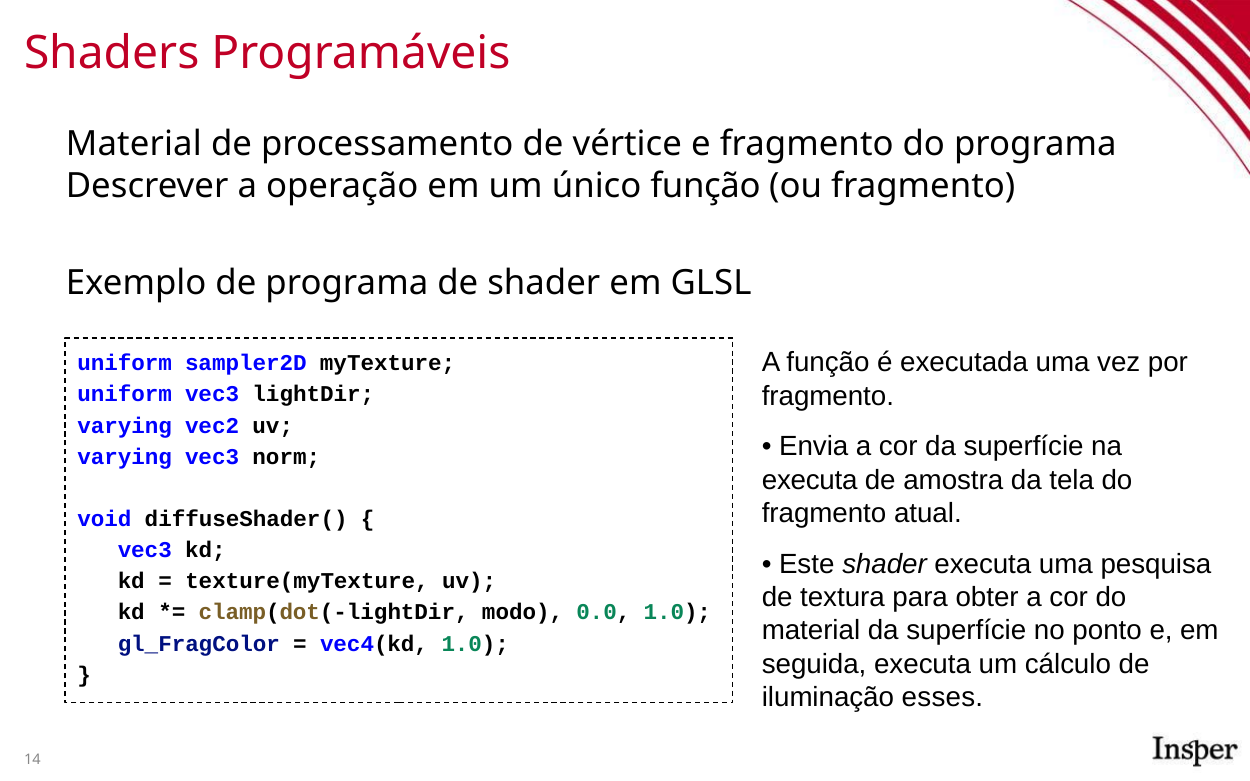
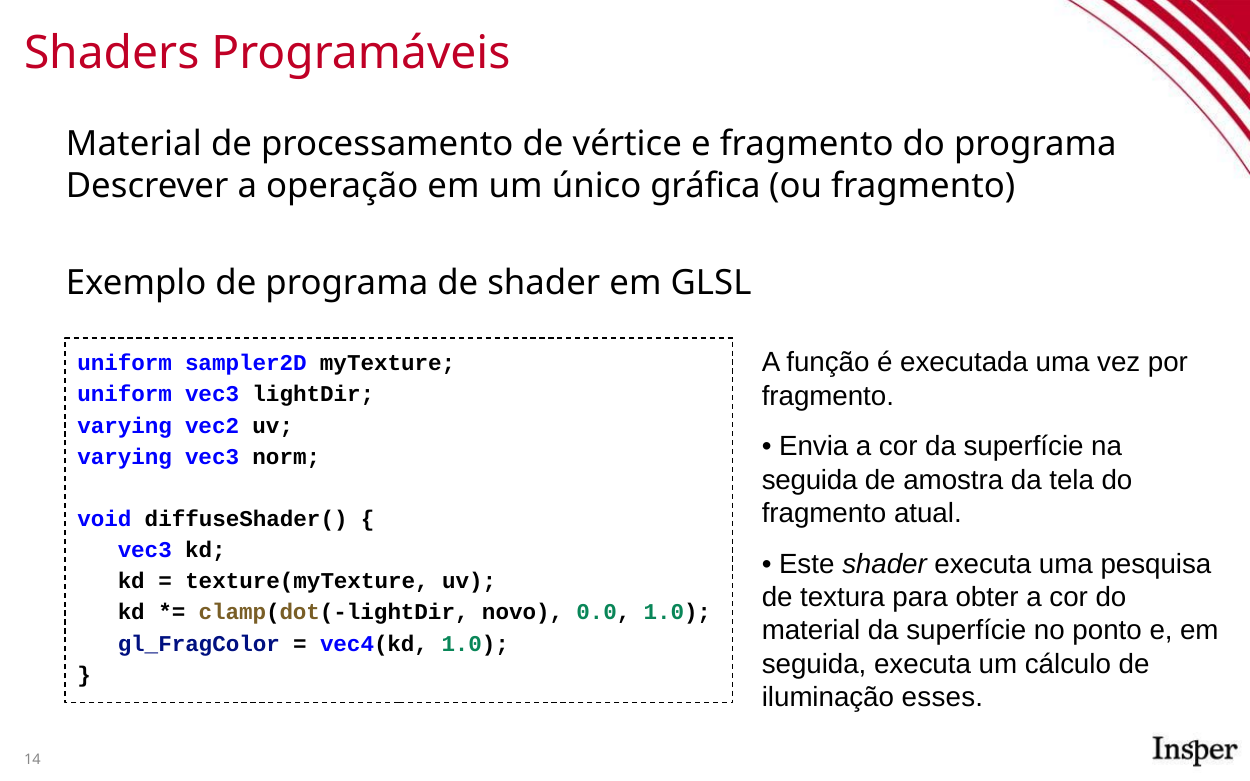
único função: função -> gráfica
executa at (810, 480): executa -> seguida
modo: modo -> novo
